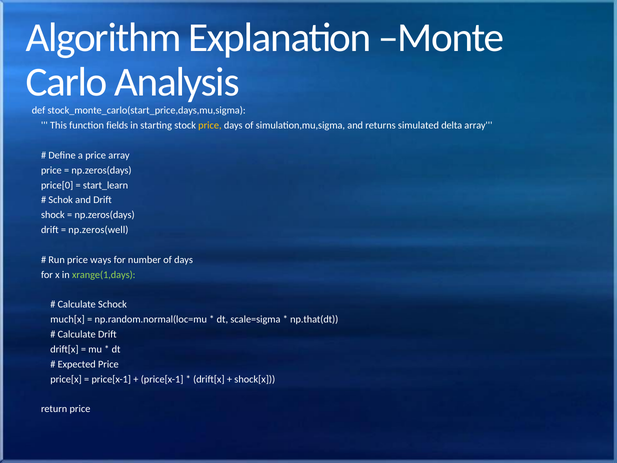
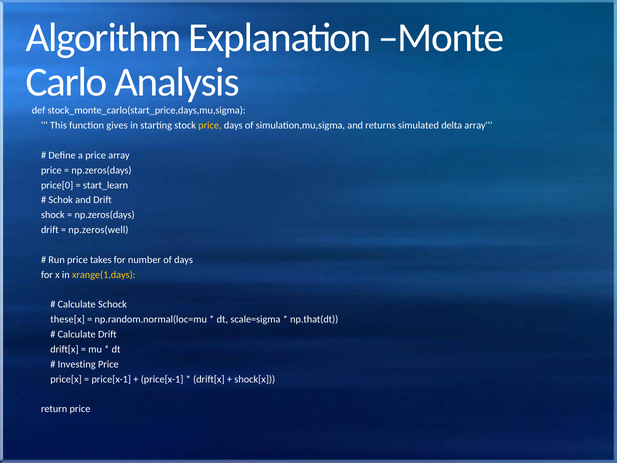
fields: fields -> gives
ways: ways -> takes
xrange(1,days colour: light green -> yellow
much[x: much[x -> these[x
Expected: Expected -> Investing
